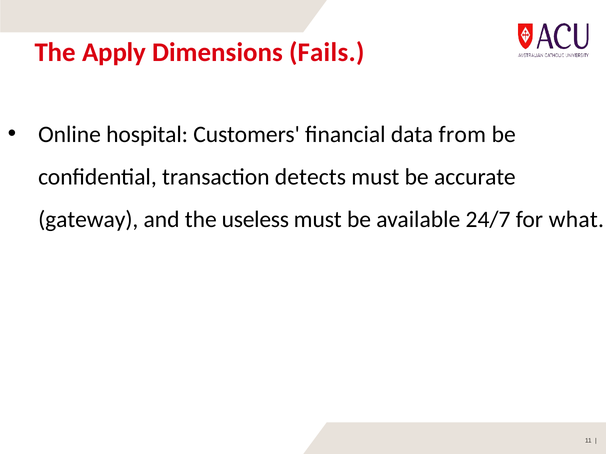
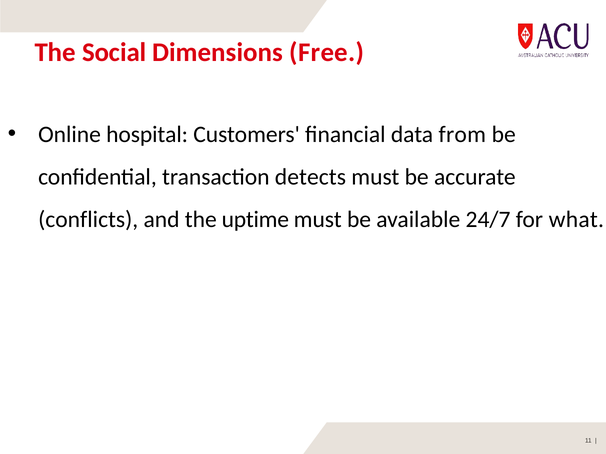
Apply: Apply -> Social
Fails: Fails -> Free
gateway: gateway -> conflicts
useless: useless -> uptime
